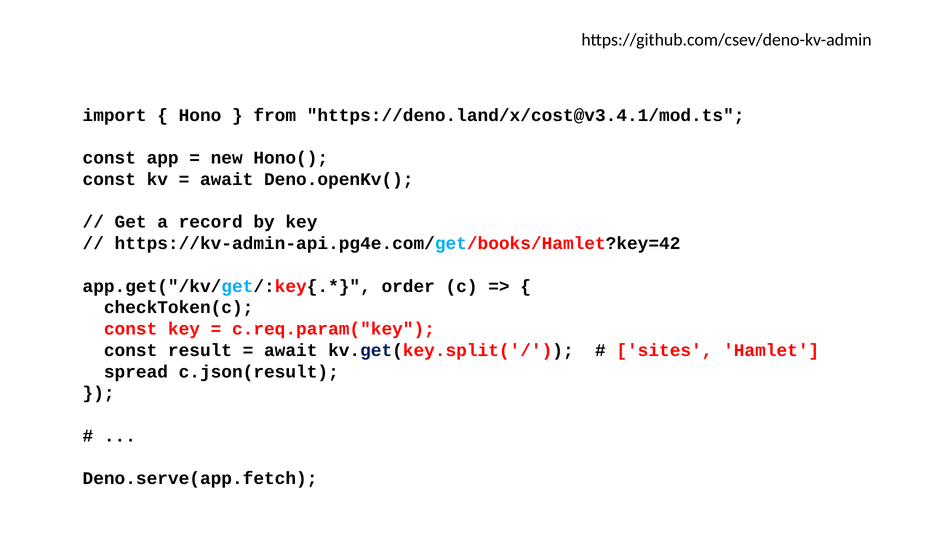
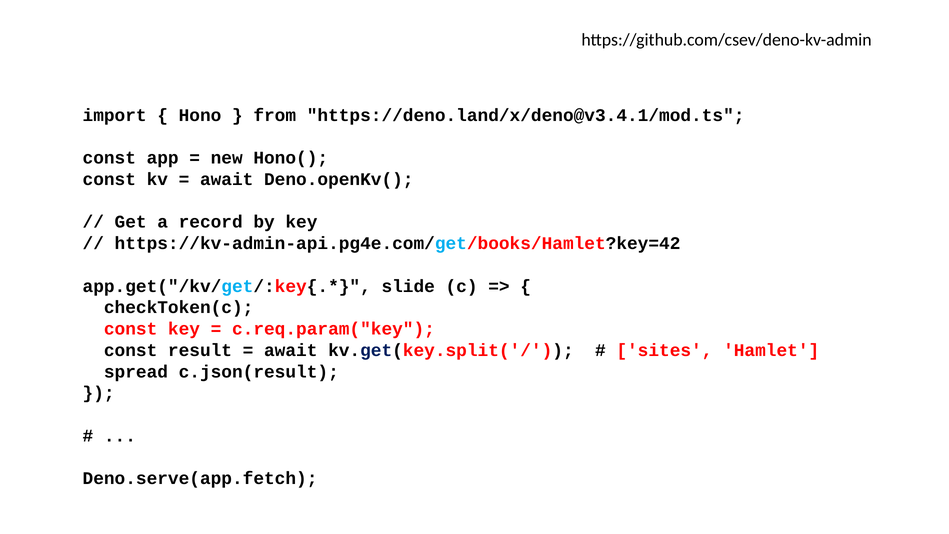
https://deno.land/x/cost@v3.4.1/mod.ts: https://deno.land/x/cost@v3.4.1/mod.ts -> https://deno.land/x/deno@v3.4.1/mod.ts
order: order -> slide
